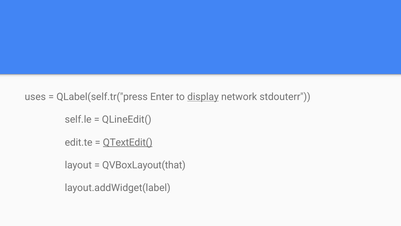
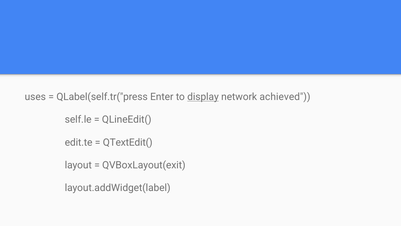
stdouterr: stdouterr -> achieved
QTextEdit( underline: present -> none
QVBoxLayout(that: QVBoxLayout(that -> QVBoxLayout(exit
